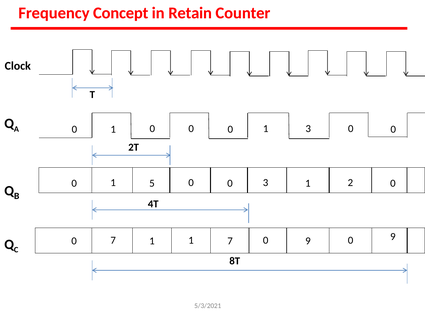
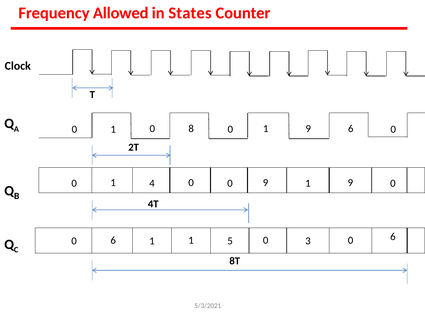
Concept: Concept -> Allowed
Retain: Retain -> States
0 1 0: 0 -> 6
0 at (191, 129): 0 -> 8
3 at (308, 129): 3 -> 9
5: 5 -> 4
3 at (266, 183): 3 -> 9
1 2: 2 -> 9
7 at (113, 240): 7 -> 6
1 7: 7 -> 5
9 at (308, 241): 9 -> 3
9 at (393, 237): 9 -> 6
